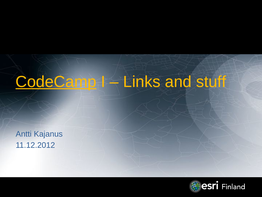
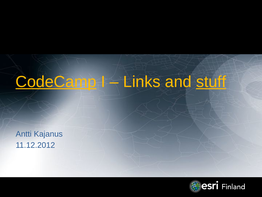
stuff underline: none -> present
